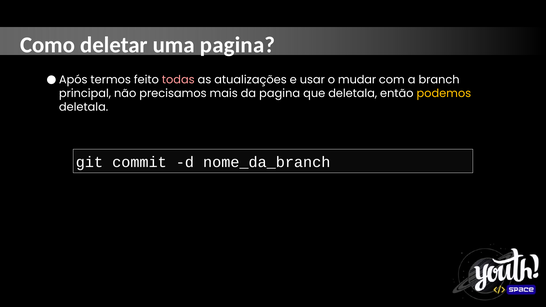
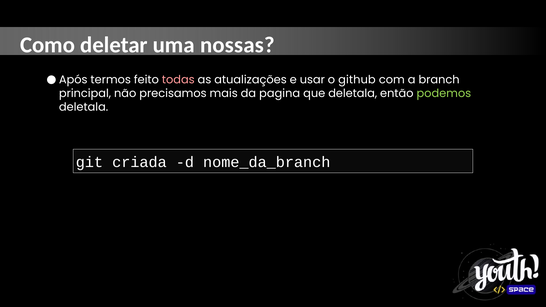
uma pagina: pagina -> nossas
mudar: mudar -> github
podemos colour: yellow -> light green
commit: commit -> criada
